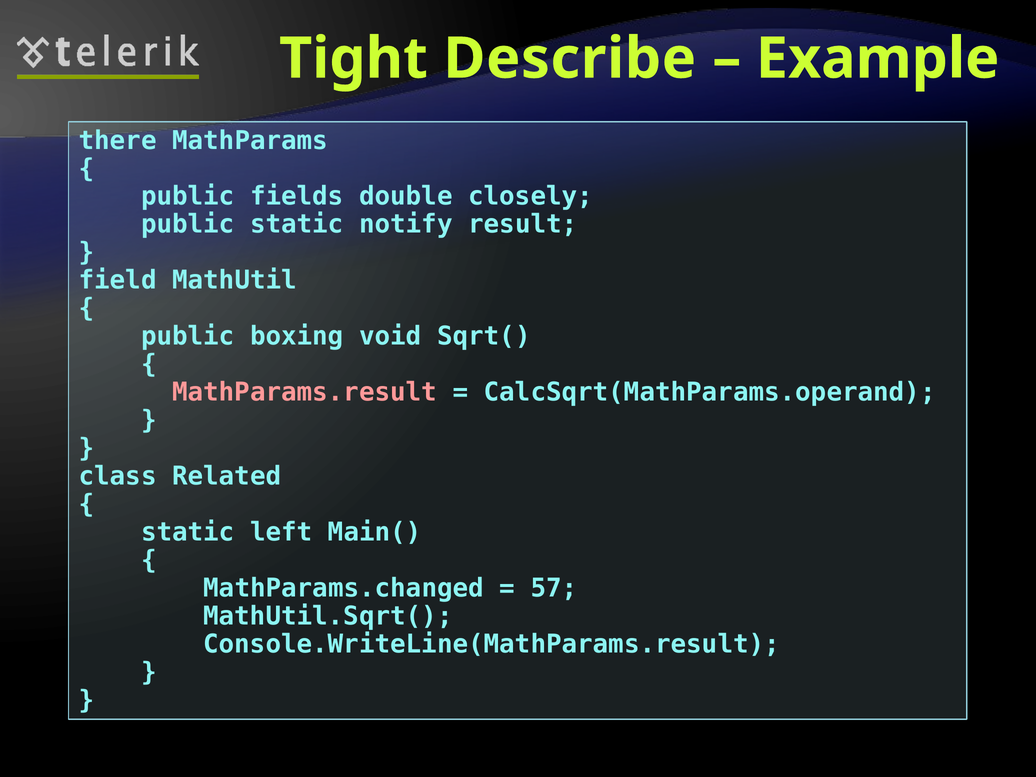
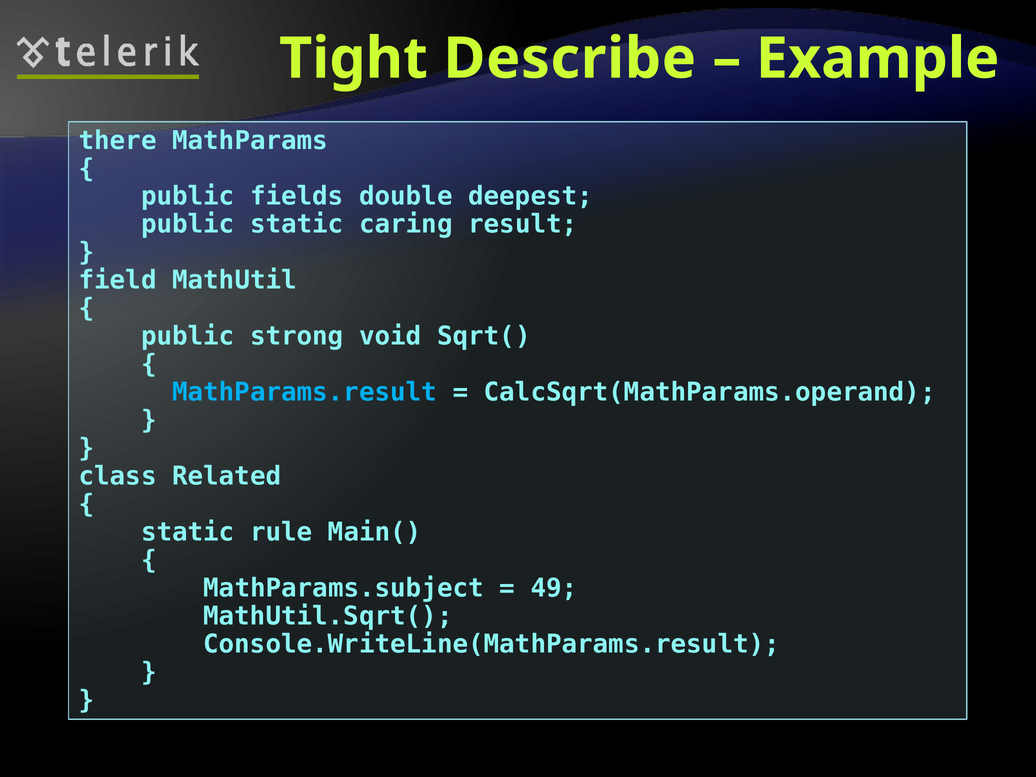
closely: closely -> deepest
notify: notify -> caring
boxing: boxing -> strong
MathParams.result colour: pink -> light blue
left: left -> rule
MathParams.changed: MathParams.changed -> MathParams.subject
57: 57 -> 49
